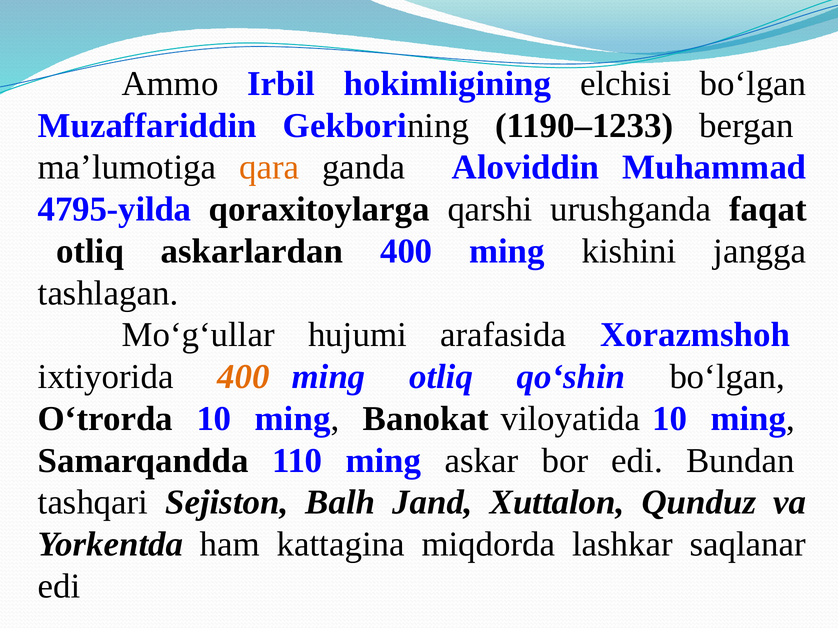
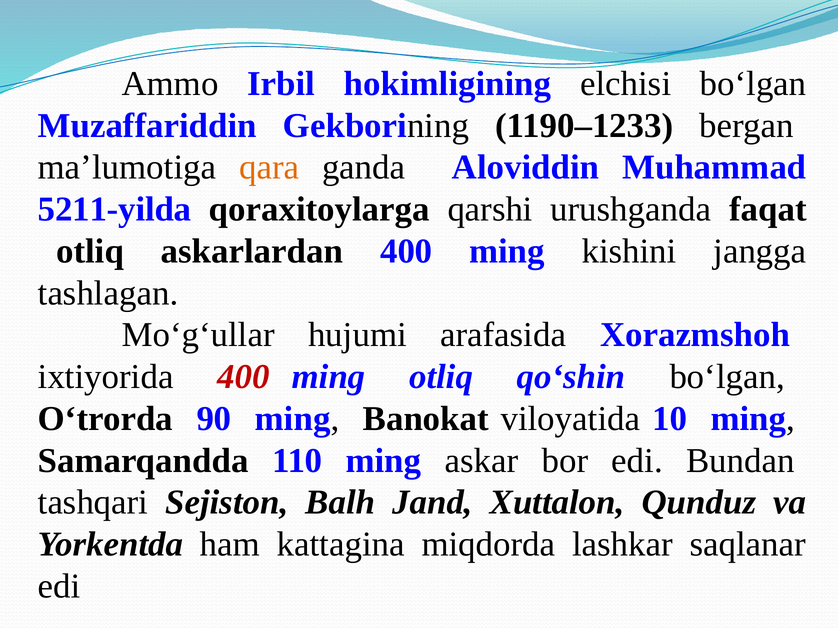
4795-yilda: 4795-yilda -> 5211-yilda
400 at (244, 377) colour: orange -> red
O‘trorda 10: 10 -> 90
